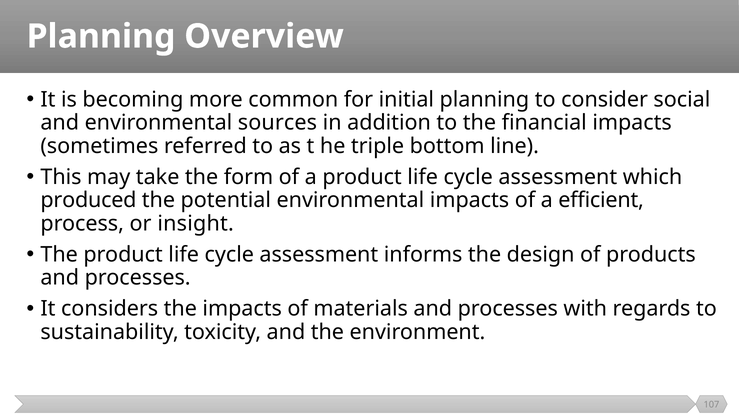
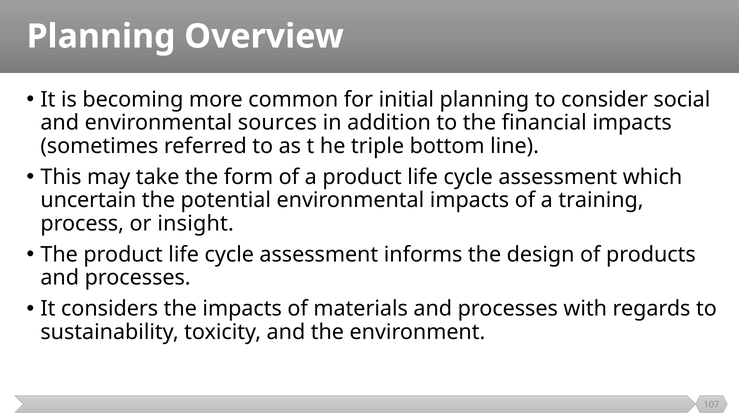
produced: produced -> uncertain
efficient: efficient -> training
